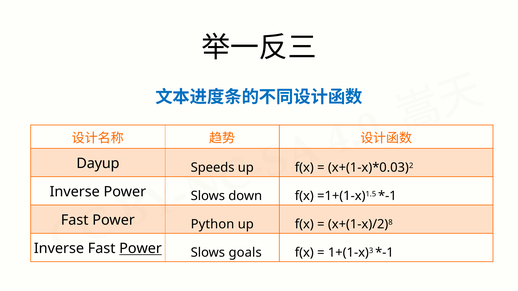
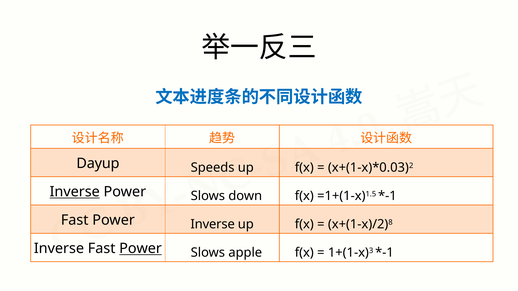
Inverse at (75, 192) underline: none -> present
Python at (213, 225): Python -> Inverse
goals: goals -> apple
